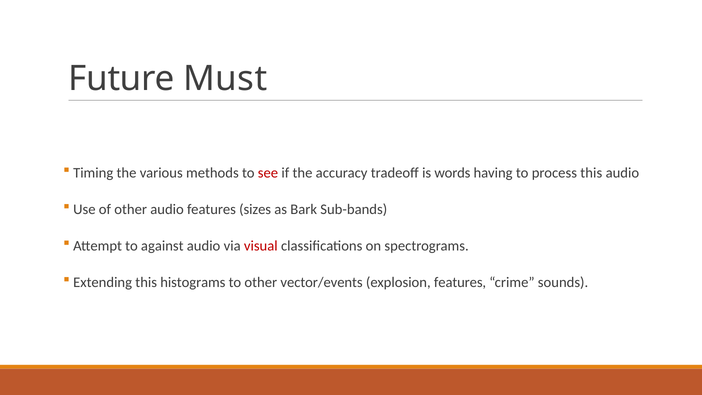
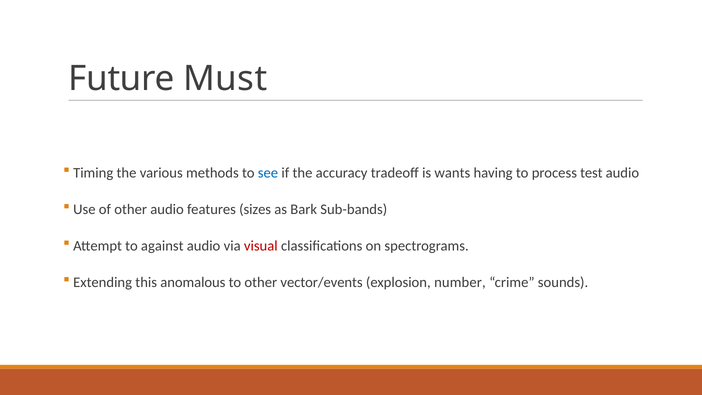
see colour: red -> blue
words: words -> wants
process this: this -> test
histograms: histograms -> anomalous
explosion features: features -> number
